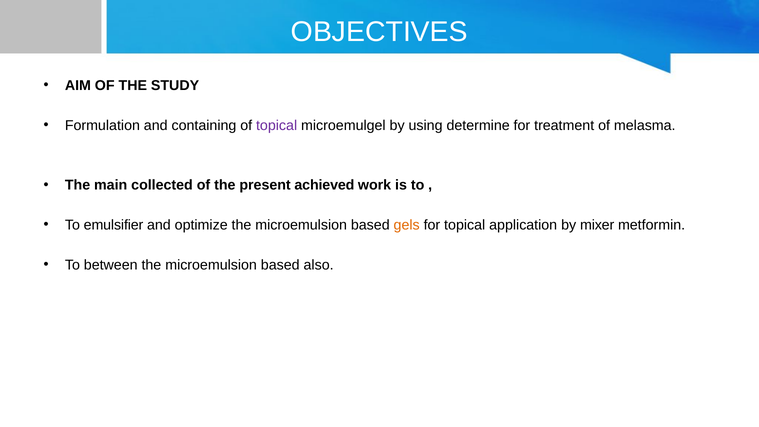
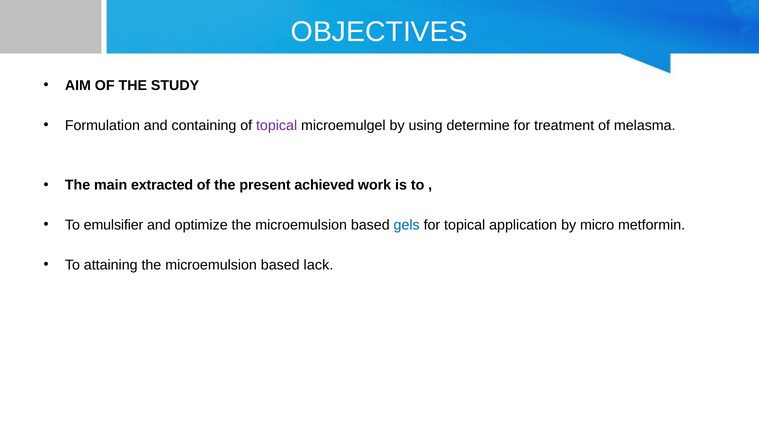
collected: collected -> extracted
gels colour: orange -> blue
mixer: mixer -> micro
between: between -> attaining
also: also -> lack
